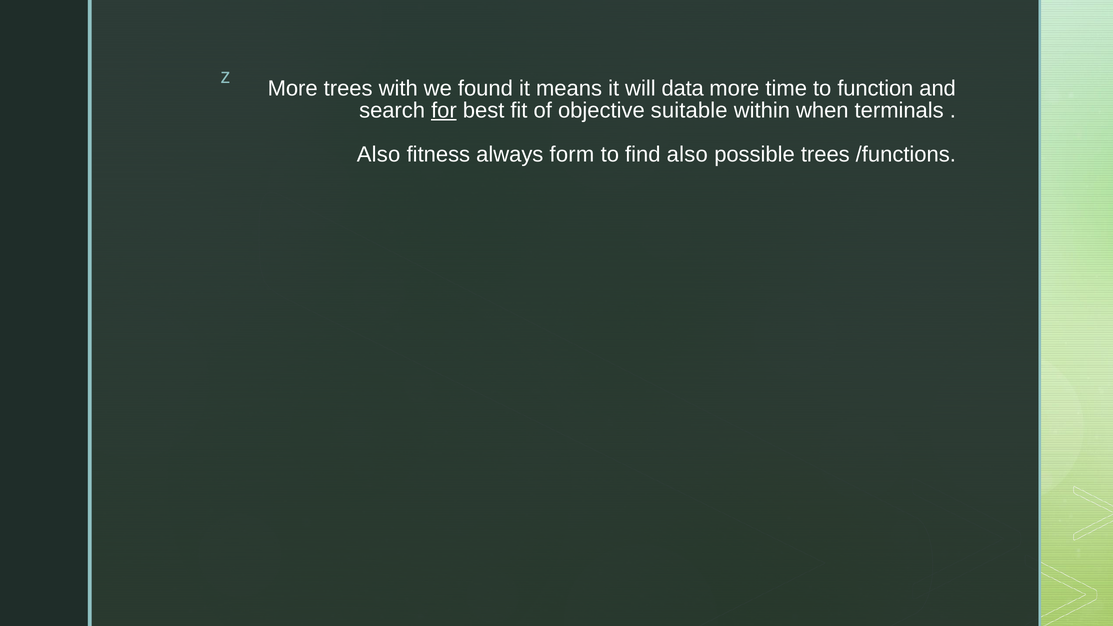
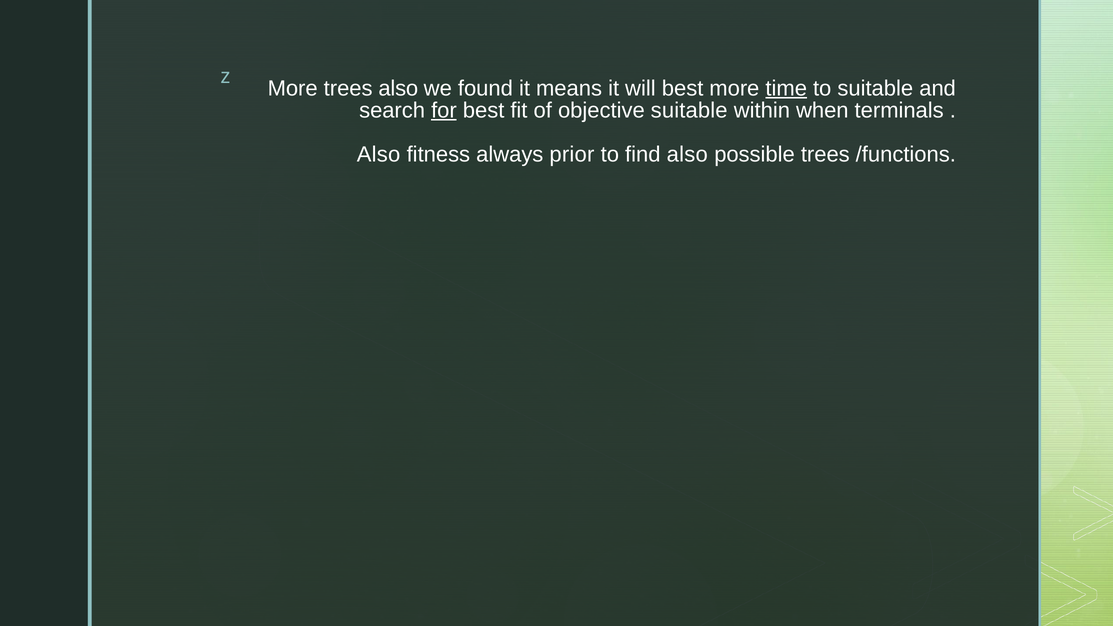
trees with: with -> also
will data: data -> best
time underline: none -> present
to function: function -> suitable
form: form -> prior
